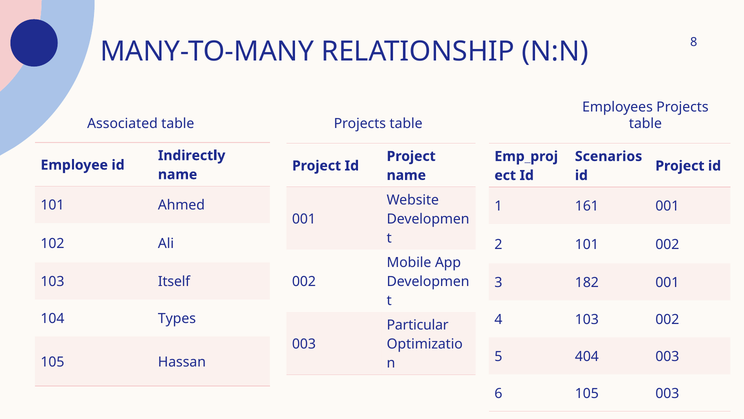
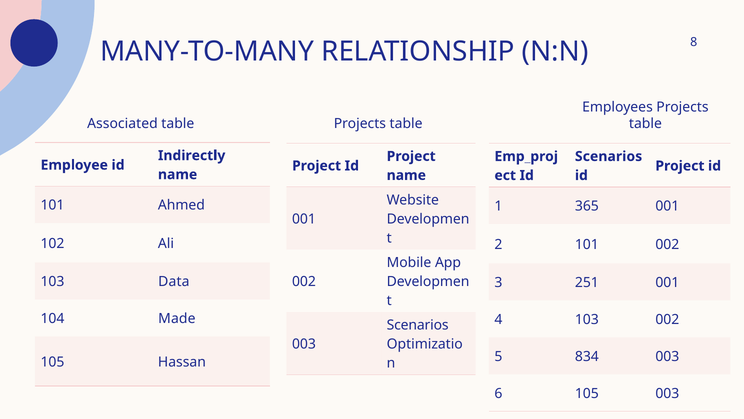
161: 161 -> 365
Itself: Itself -> Data
182: 182 -> 251
Types: Types -> Made
Particular at (418, 325): Particular -> Scenarios
404: 404 -> 834
